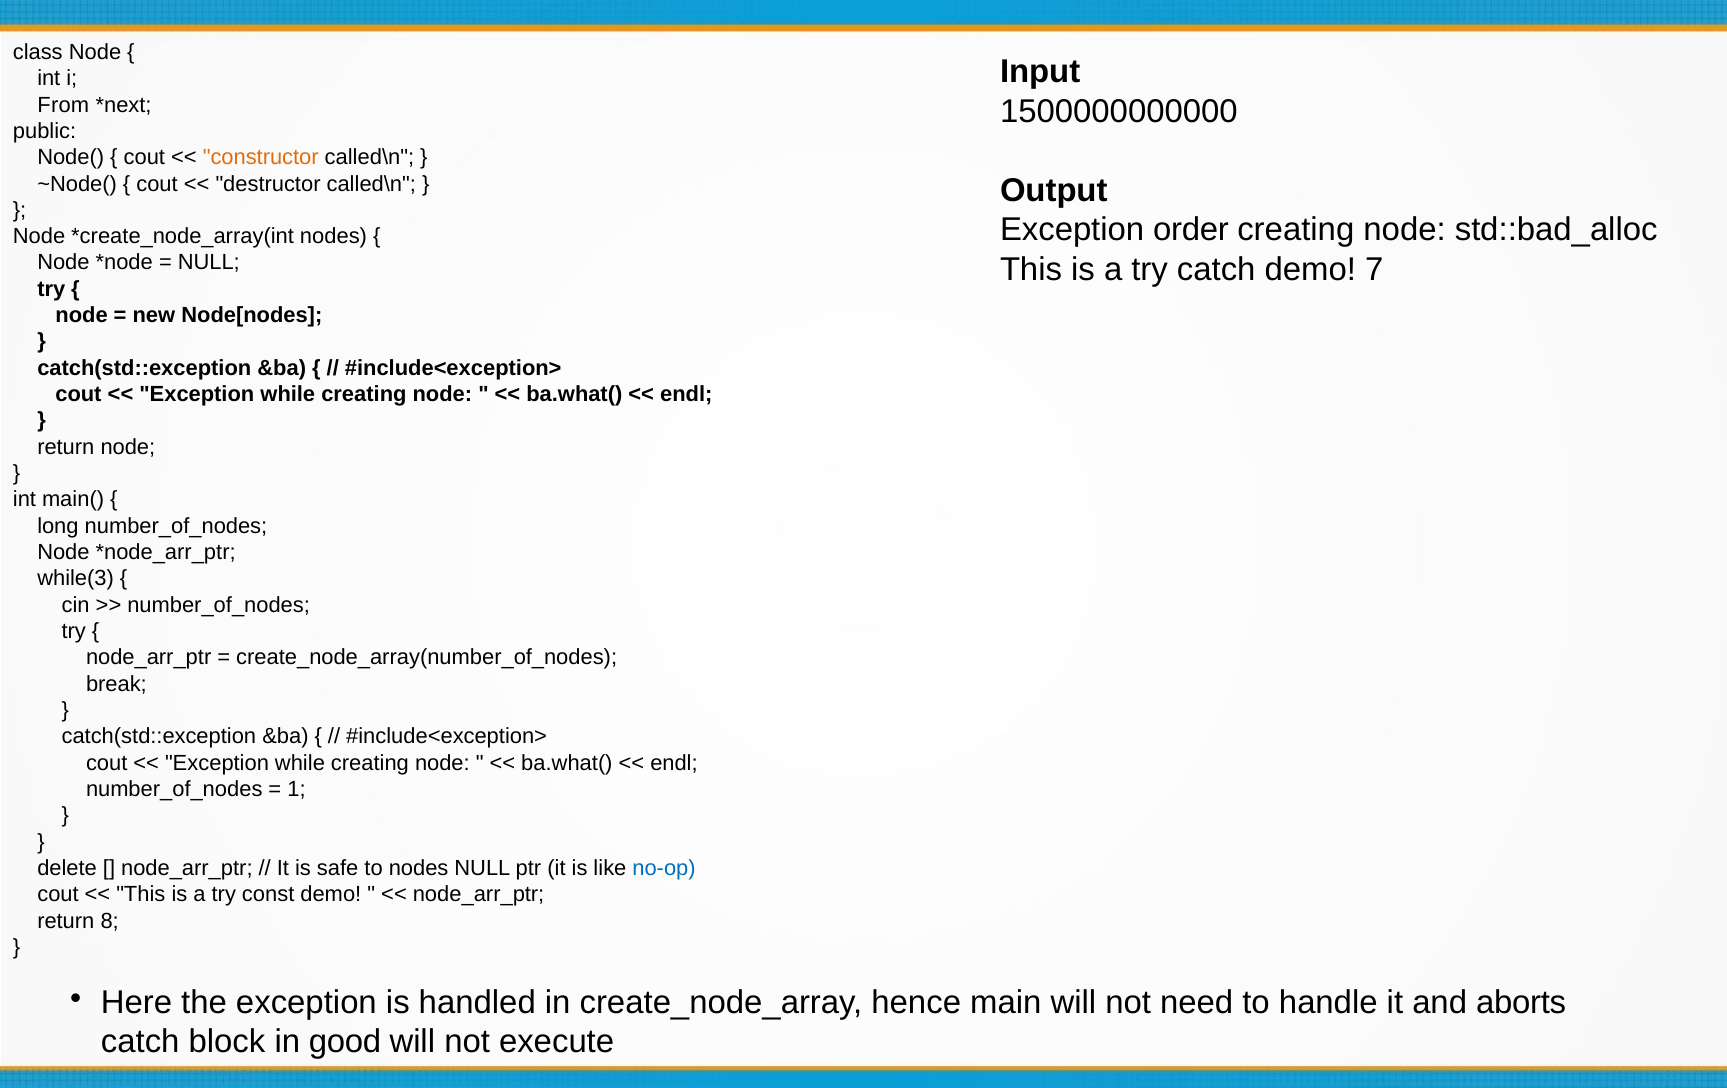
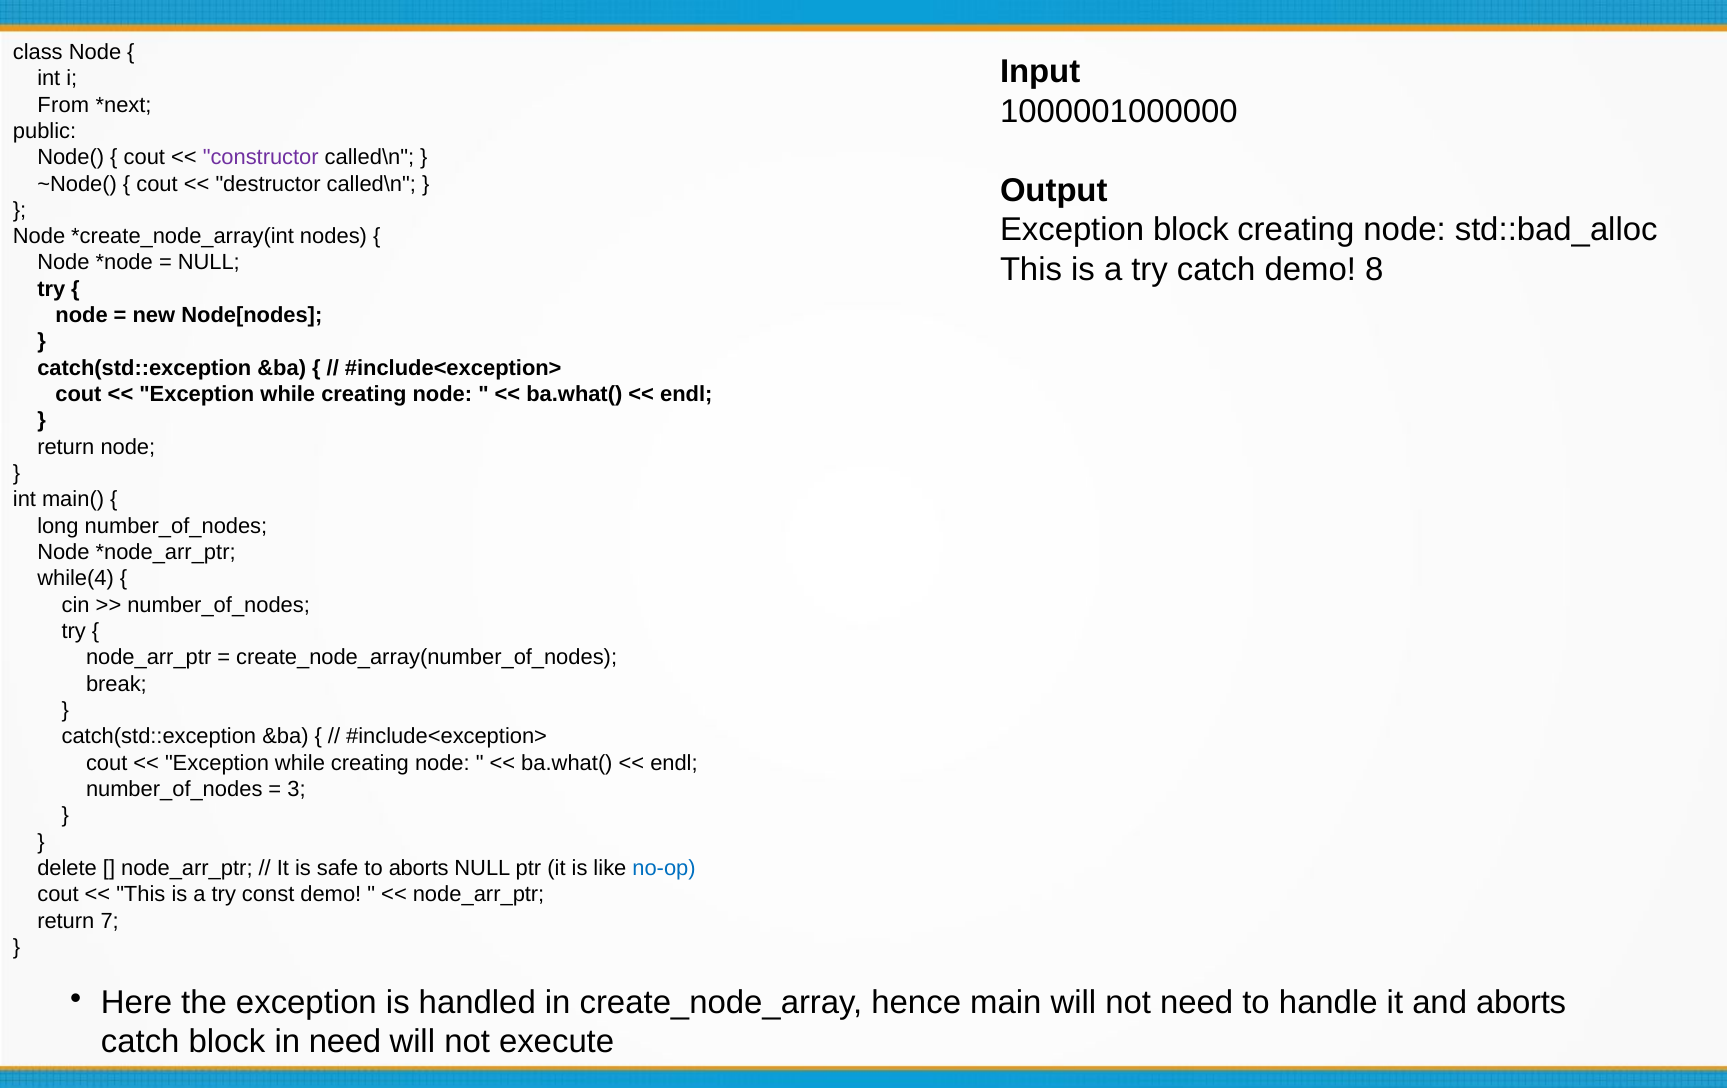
1500000000000: 1500000000000 -> 1000001000000
constructor colour: orange -> purple
Exception order: order -> block
7: 7 -> 8
while(3: while(3 -> while(4
1: 1 -> 3
to nodes: nodes -> aborts
8: 8 -> 7
in good: good -> need
